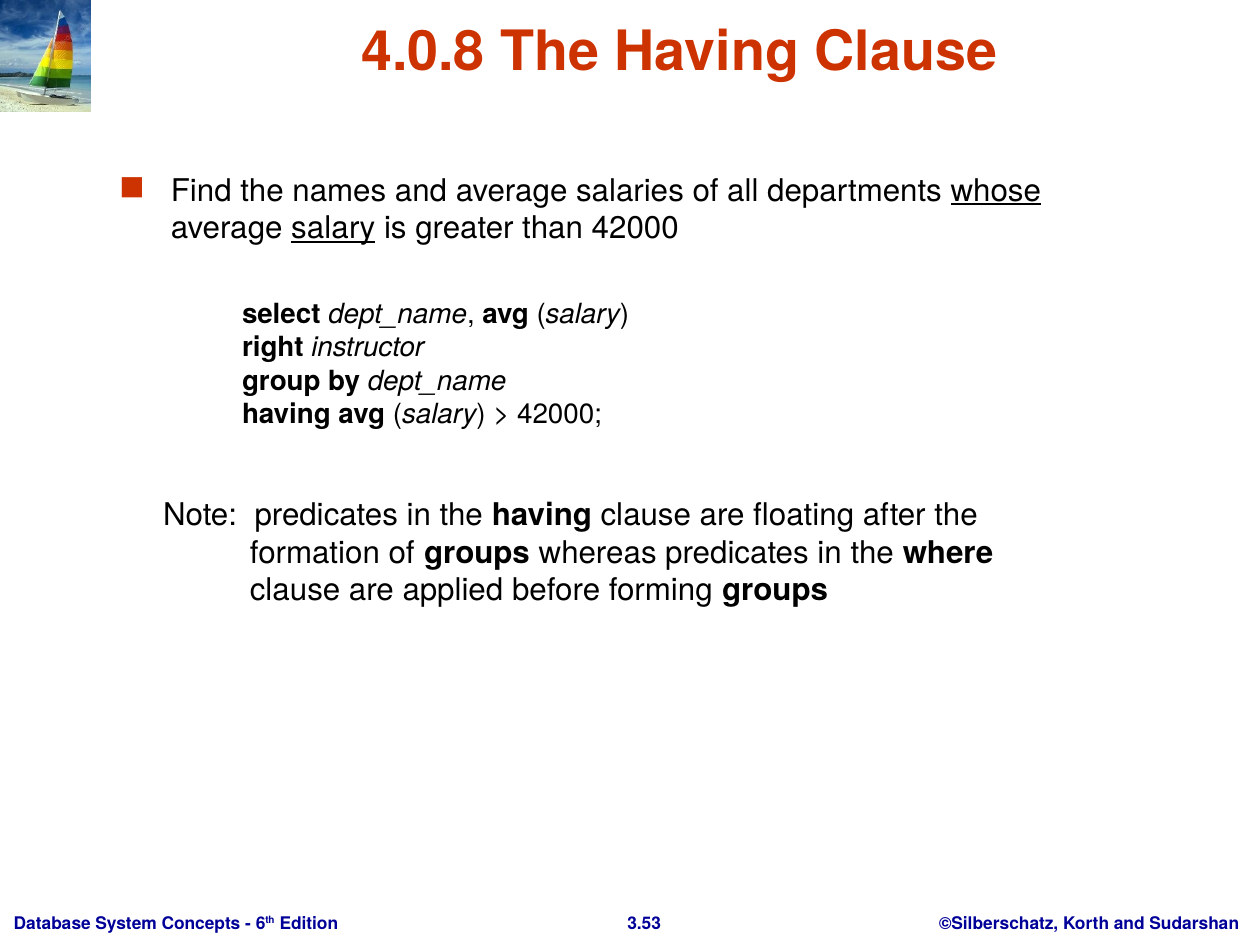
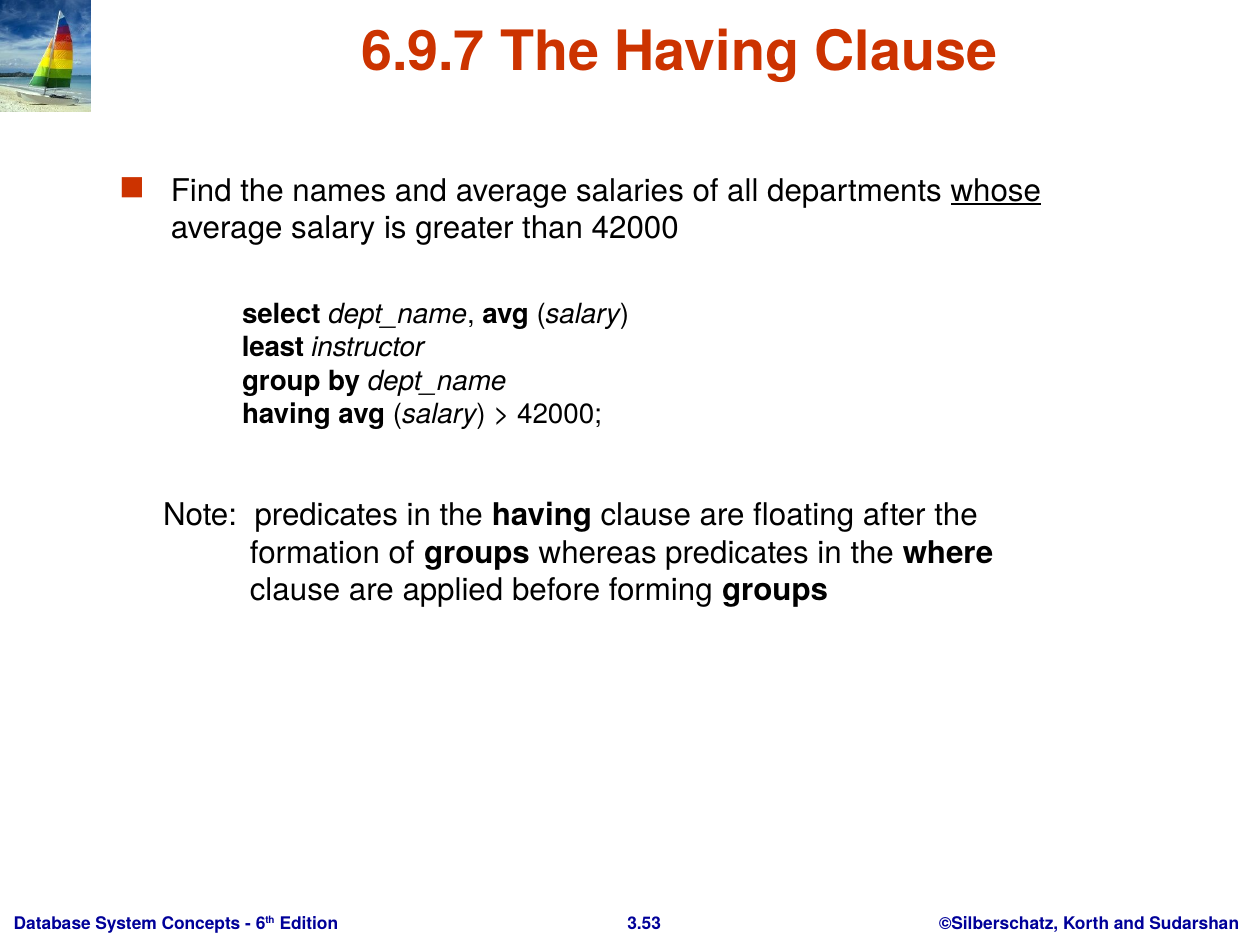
4.0.8: 4.0.8 -> 6.9.7
salary at (333, 228) underline: present -> none
right: right -> least
